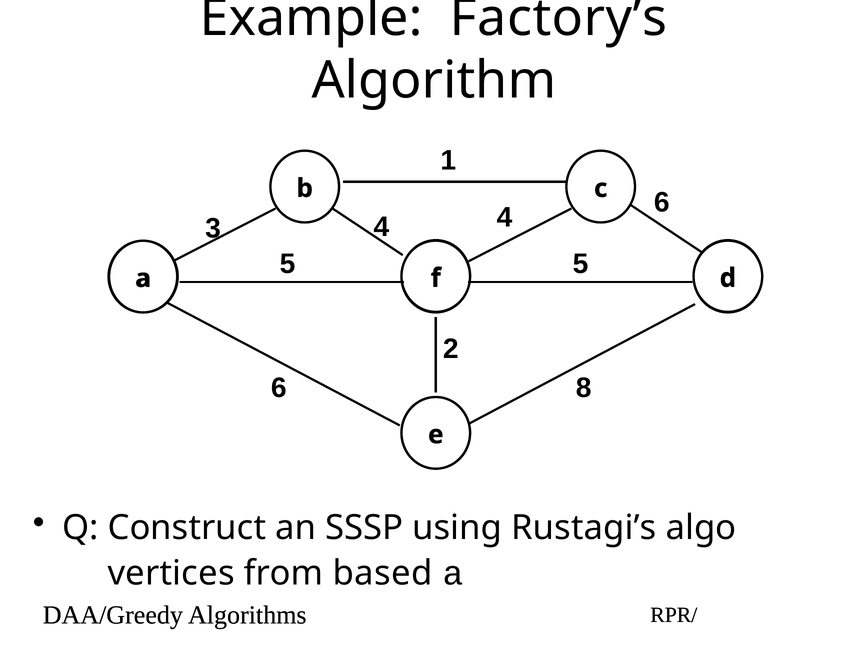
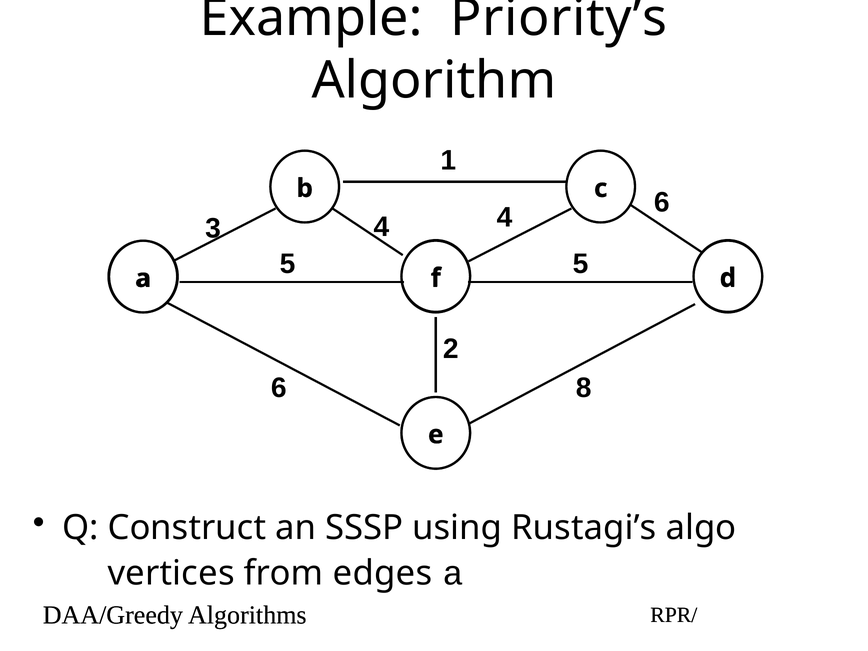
Factory’s: Factory’s -> Priority’s
based: based -> edges
